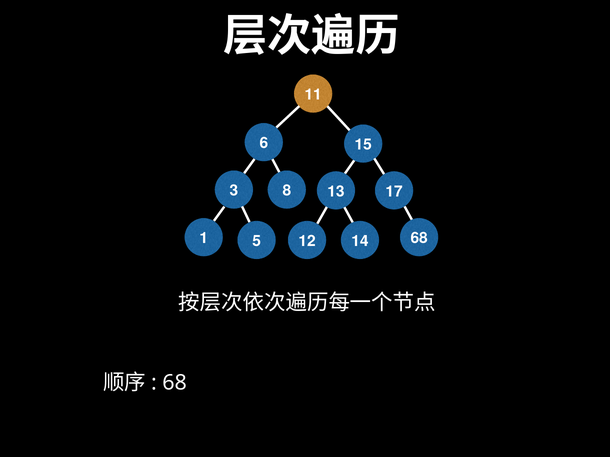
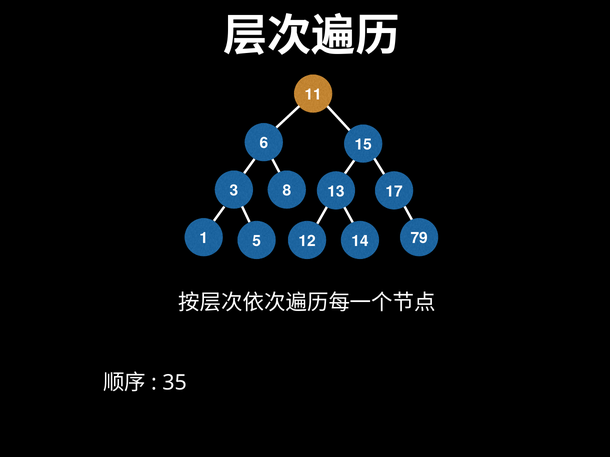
68 at (419, 239): 68 -> 79
68 at (175, 383): 68 -> 35
